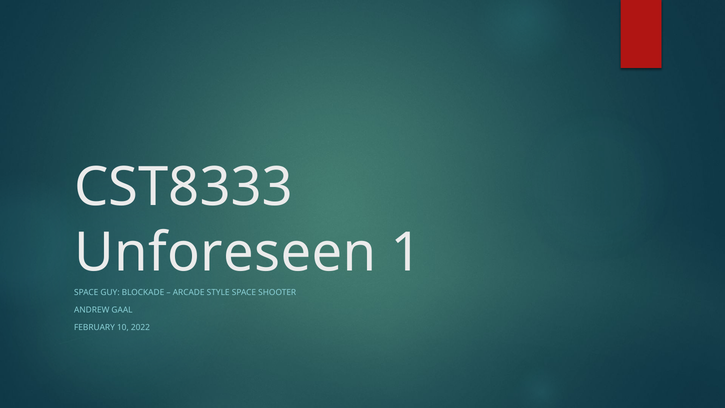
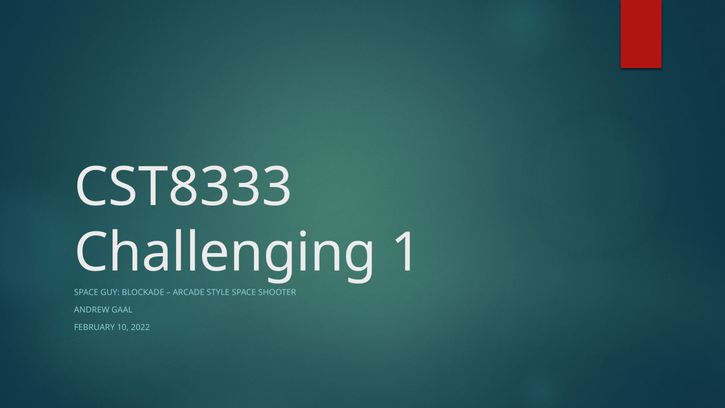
Unforeseen: Unforeseen -> Challenging
